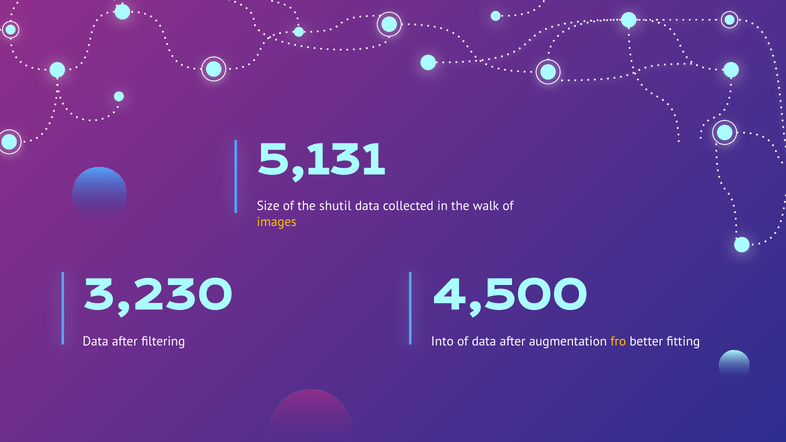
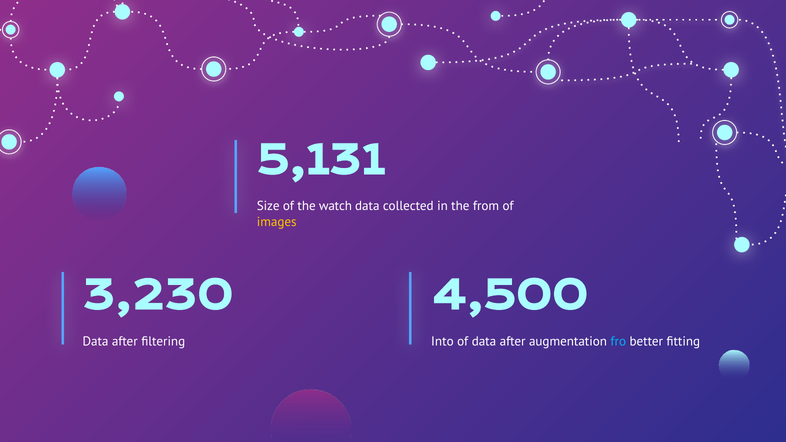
shutil: shutil -> watch
walk: walk -> from
fro colour: yellow -> light blue
